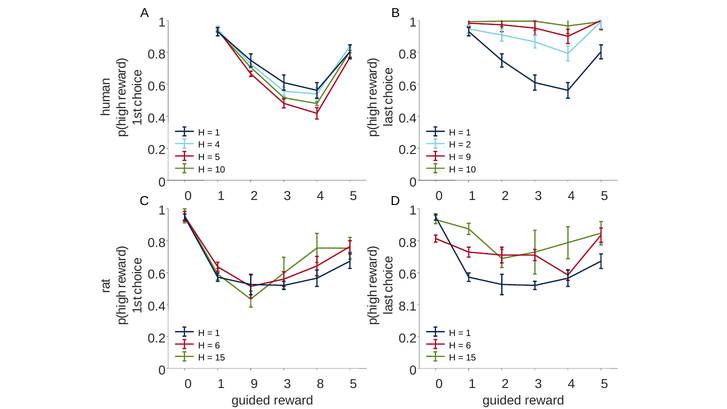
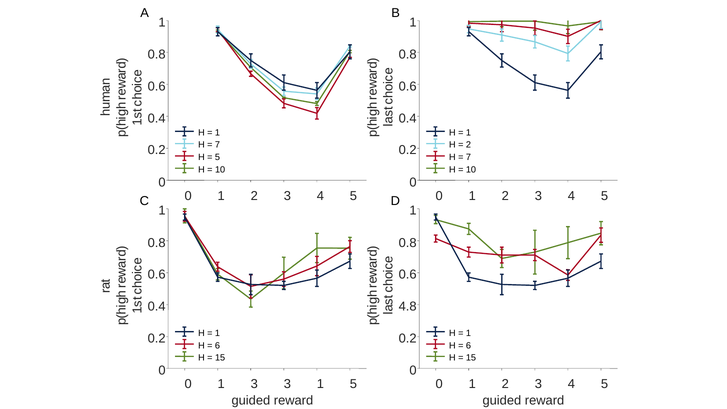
4 at (218, 145): 4 -> 7
9 at (468, 157): 9 -> 7
8.1: 8.1 -> 4.8
1 9: 9 -> 3
3 8: 8 -> 1
